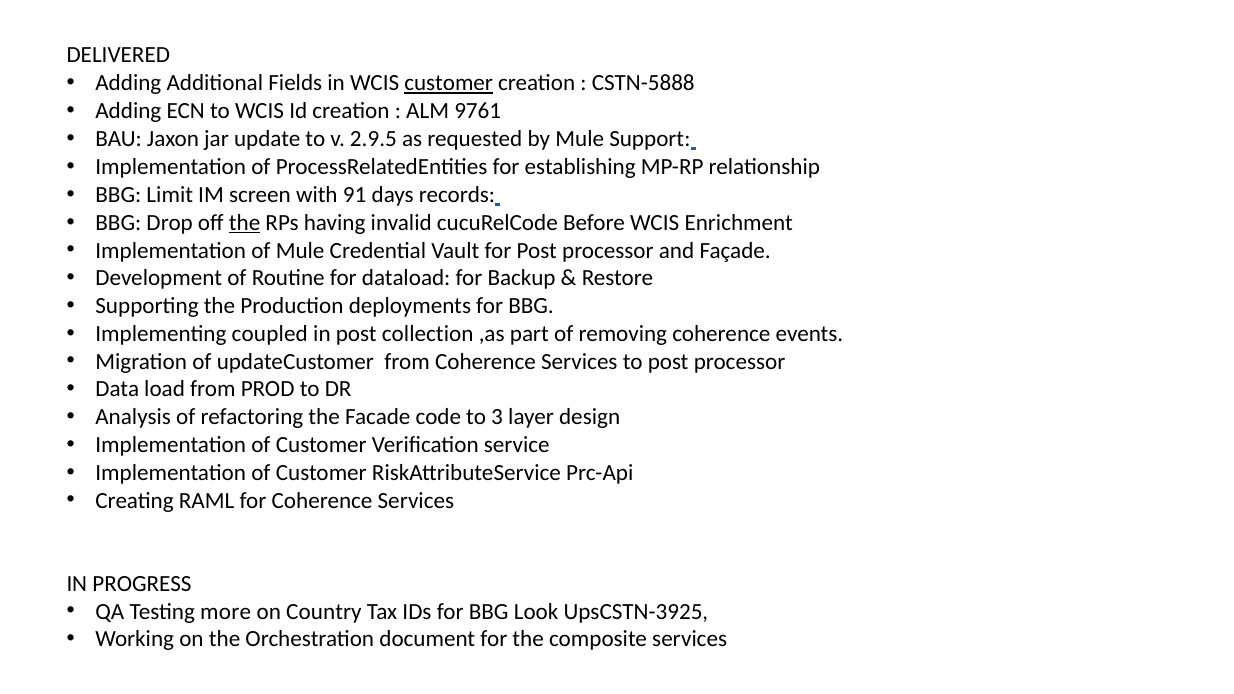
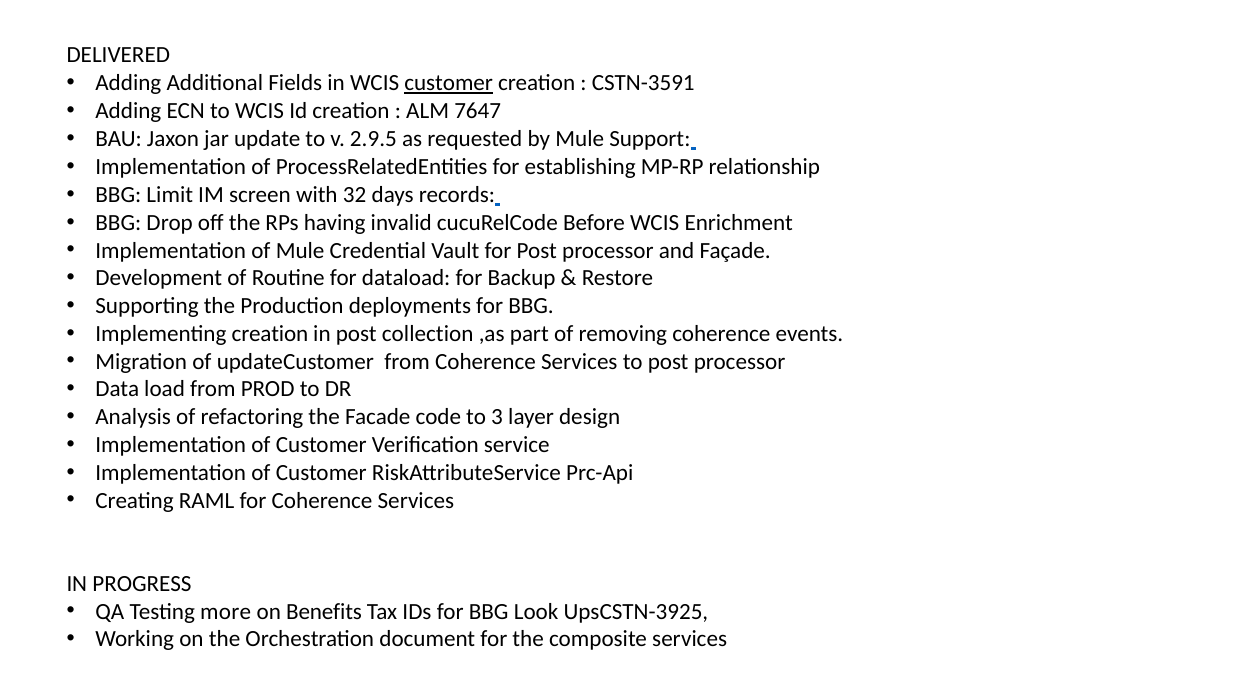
CSTN-5888: CSTN-5888 -> CSTN-3591
9761: 9761 -> 7647
91: 91 -> 32
the at (245, 223) underline: present -> none
Implementing coupled: coupled -> creation
Country: Country -> Benefits
